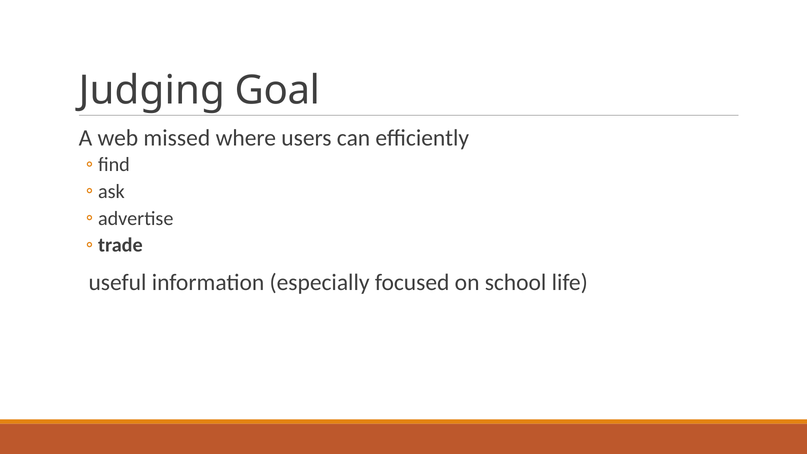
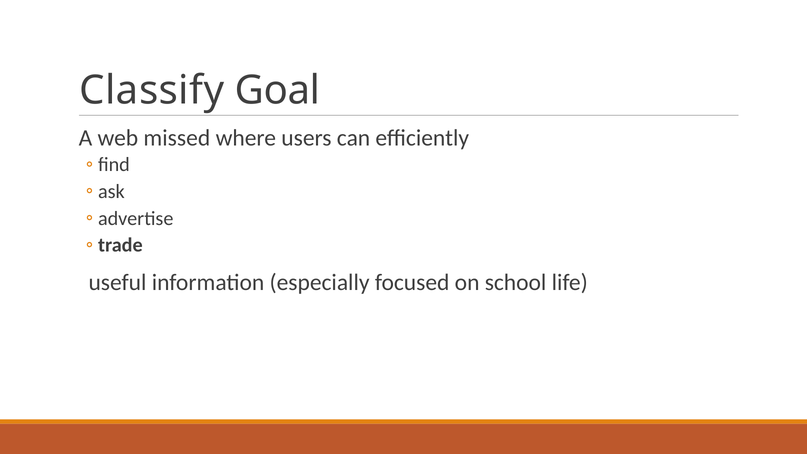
Judging: Judging -> Classify
